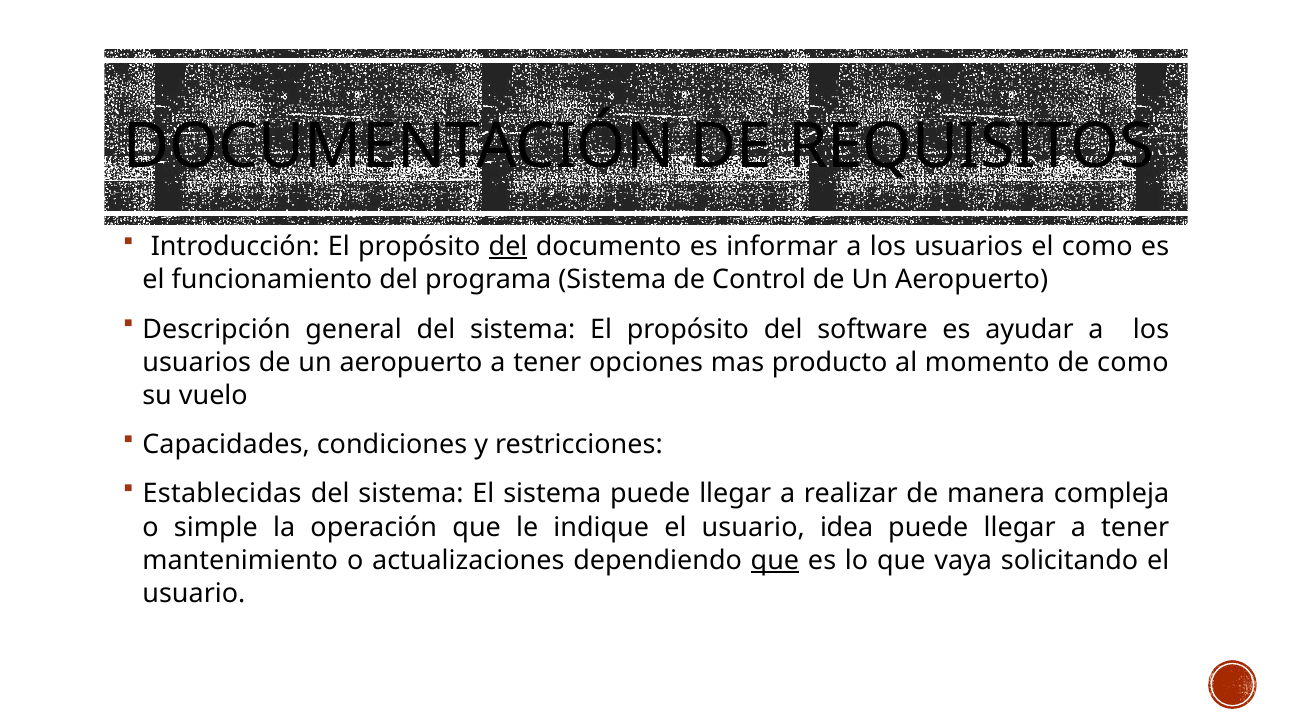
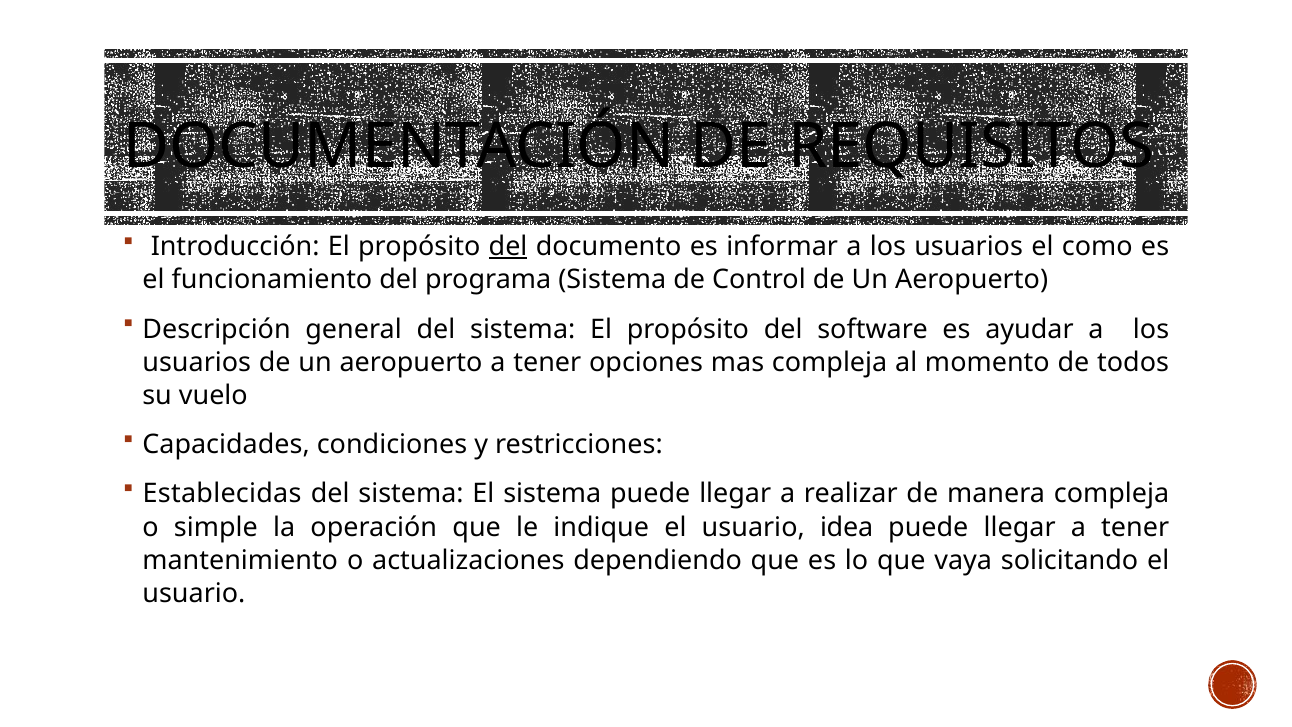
mas producto: producto -> compleja
de como: como -> todos
que at (775, 560) underline: present -> none
